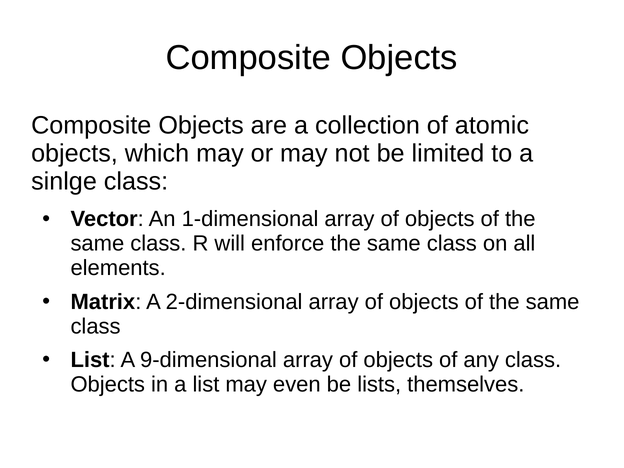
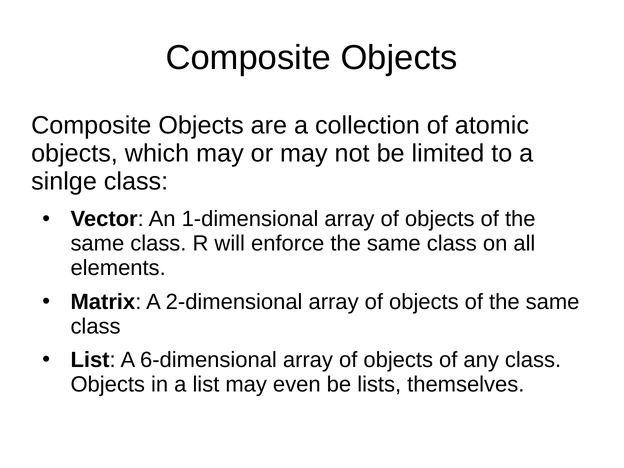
9-dimensional: 9-dimensional -> 6-dimensional
